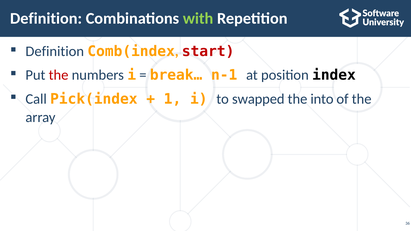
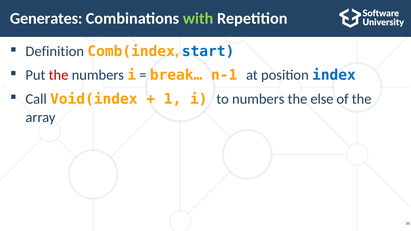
Definition at (46, 18): Definition -> Generates
start colour: red -> blue
index colour: black -> blue
Pick(index: Pick(index -> Void(index
to swapped: swapped -> numbers
into: into -> else
